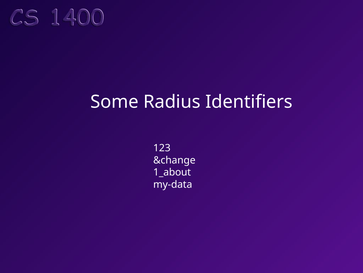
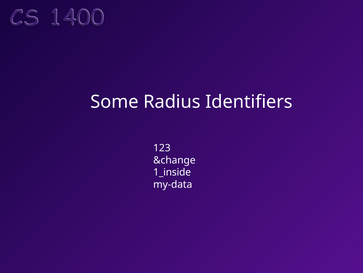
1_about: 1_about -> 1_inside
